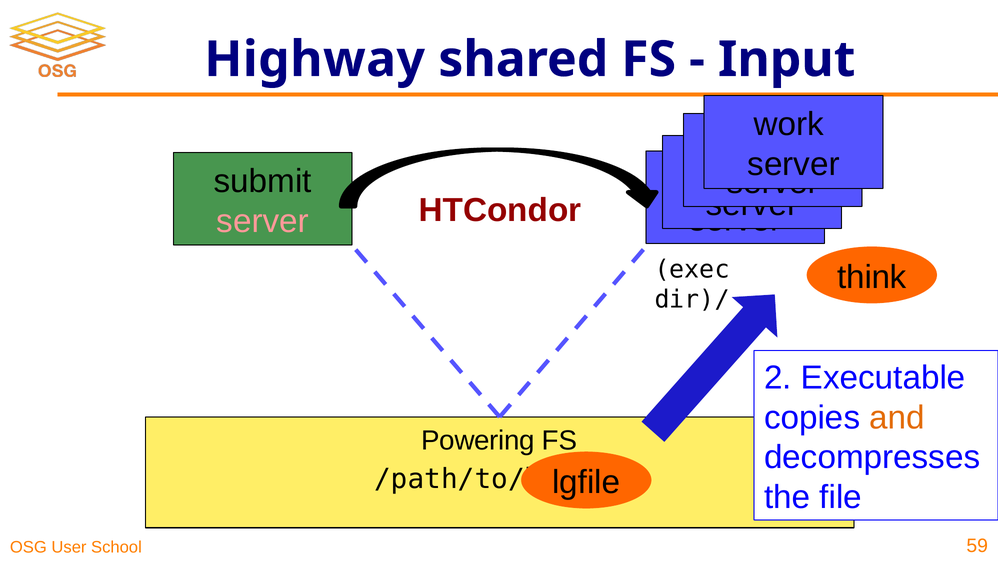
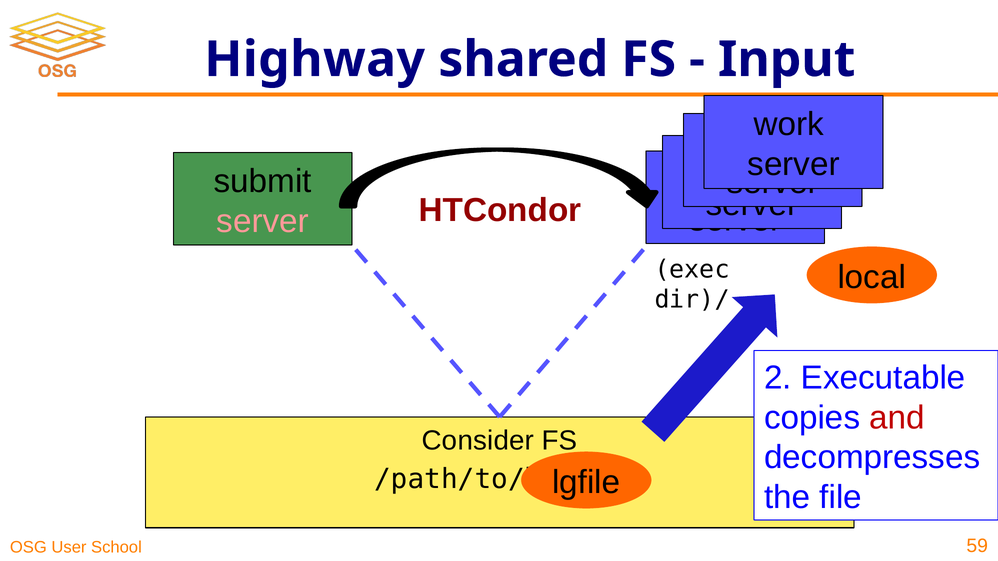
think: think -> local
and colour: orange -> red
Powering: Powering -> Consider
